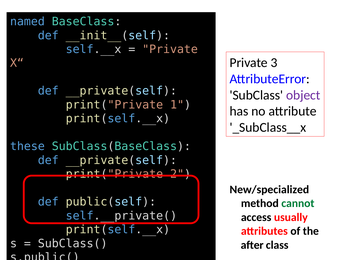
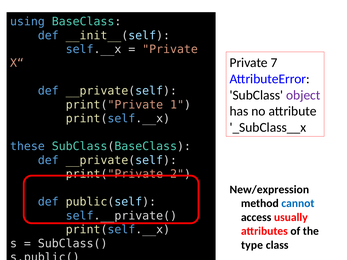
named: named -> using
3: 3 -> 7
New/specialized: New/specialized -> New/expression
cannot colour: green -> blue
after: after -> type
